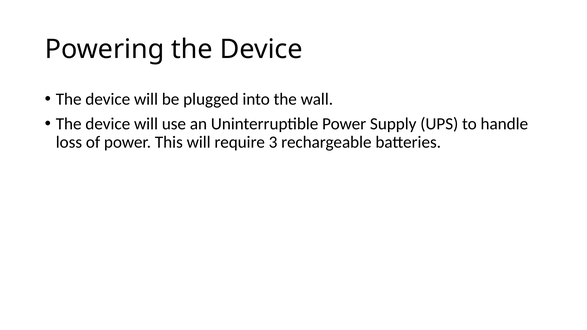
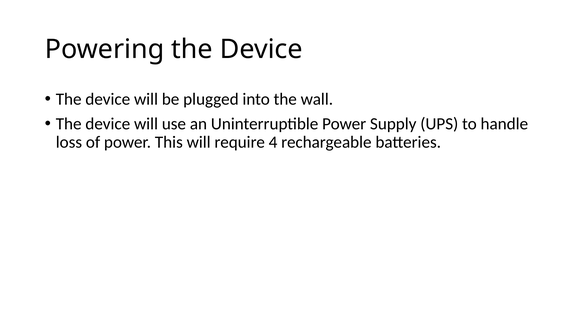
3: 3 -> 4
